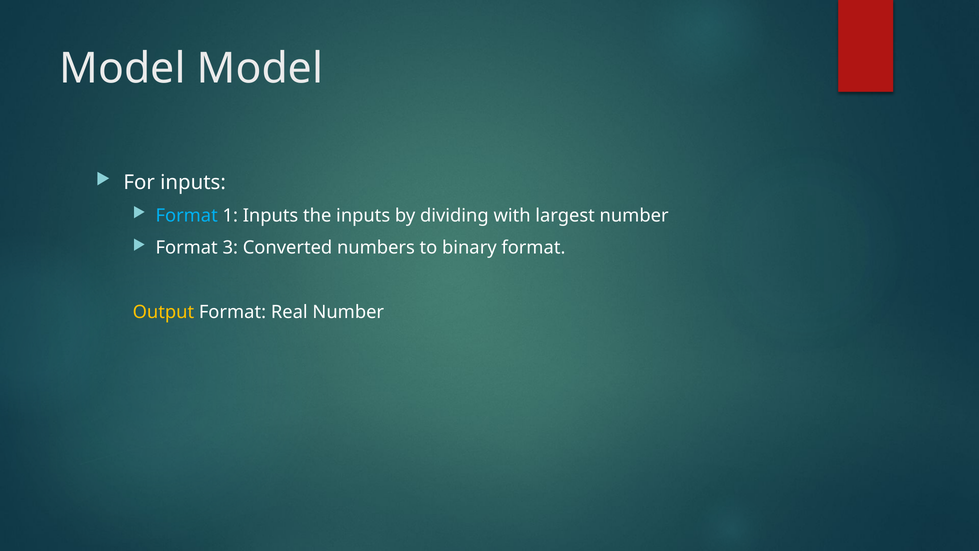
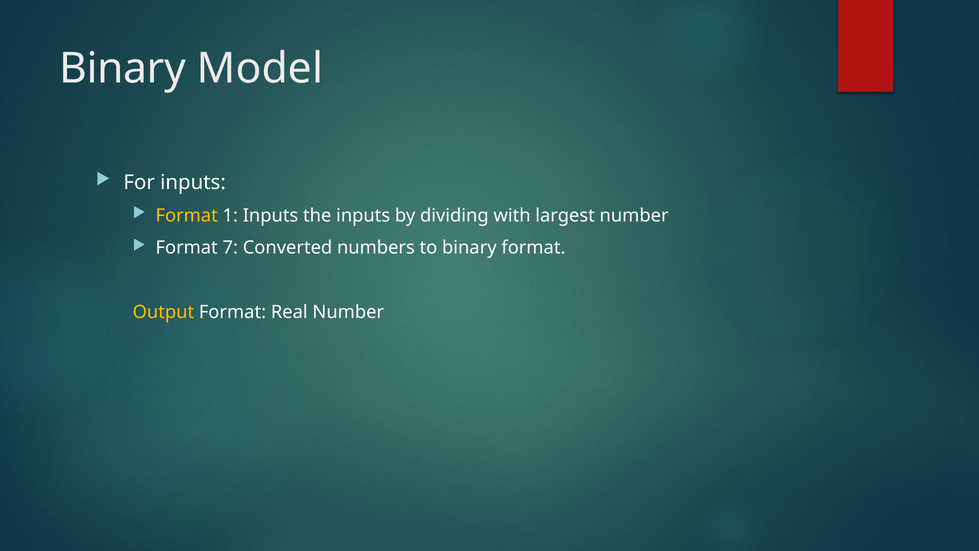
Model at (122, 69): Model -> Binary
Format at (187, 216) colour: light blue -> yellow
3: 3 -> 7
